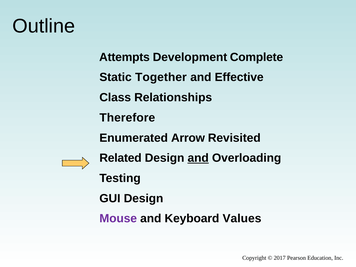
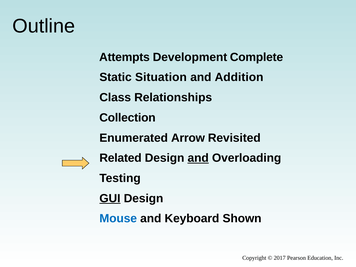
Together: Together -> Situation
Effective: Effective -> Addition
Therefore: Therefore -> Collection
GUI underline: none -> present
Mouse colour: purple -> blue
Values: Values -> Shown
